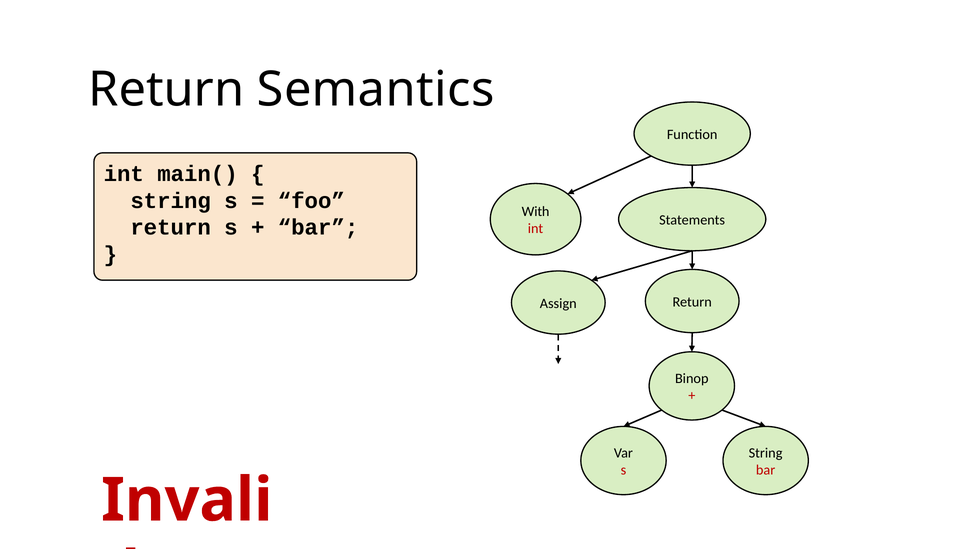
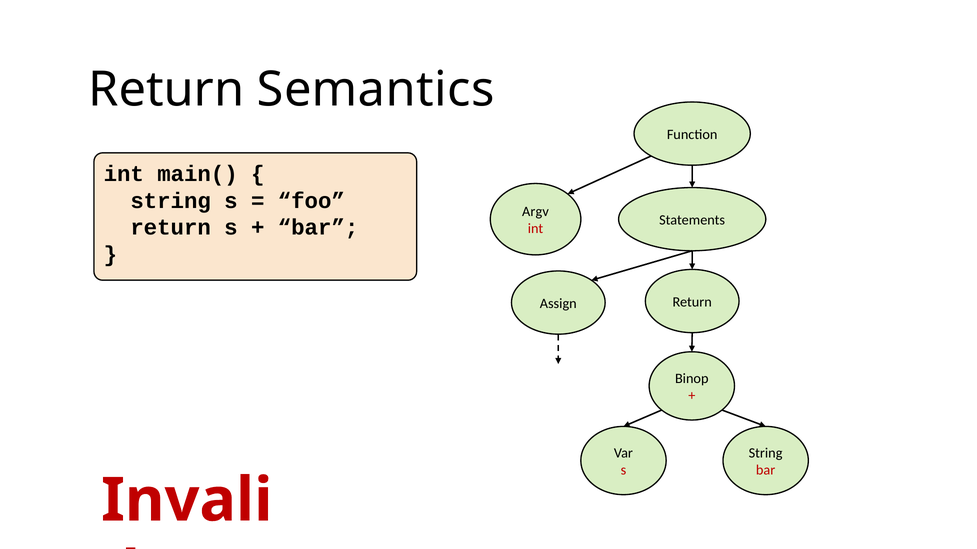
With: With -> Argv
